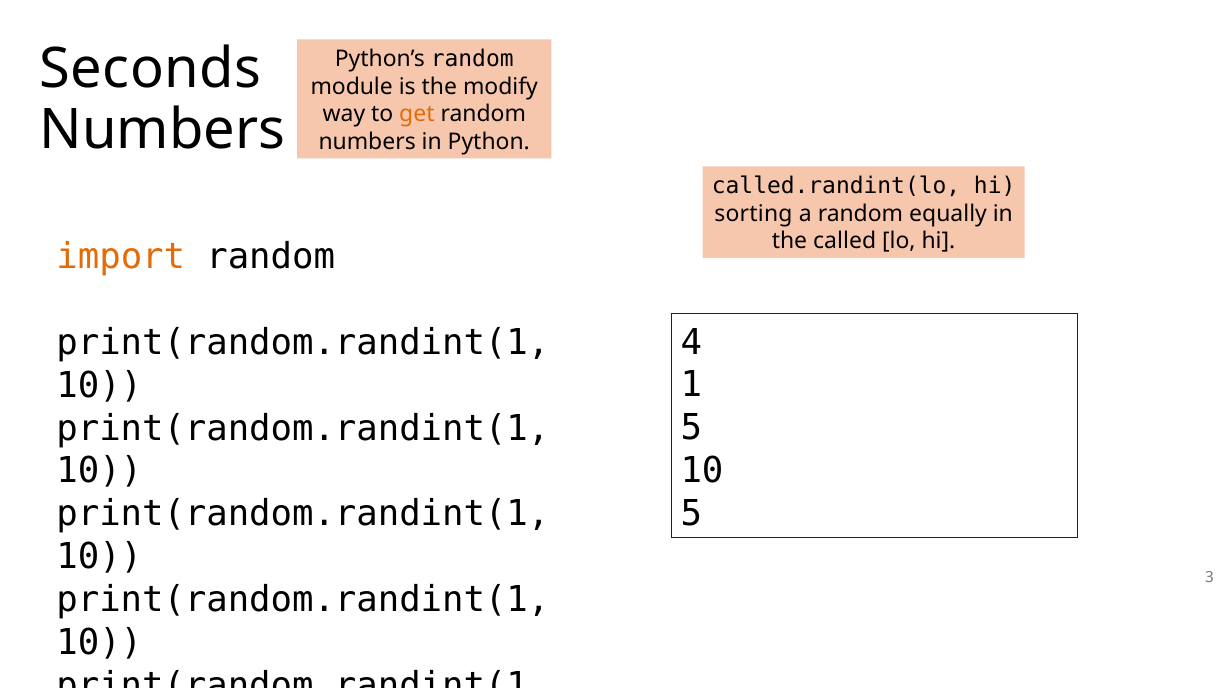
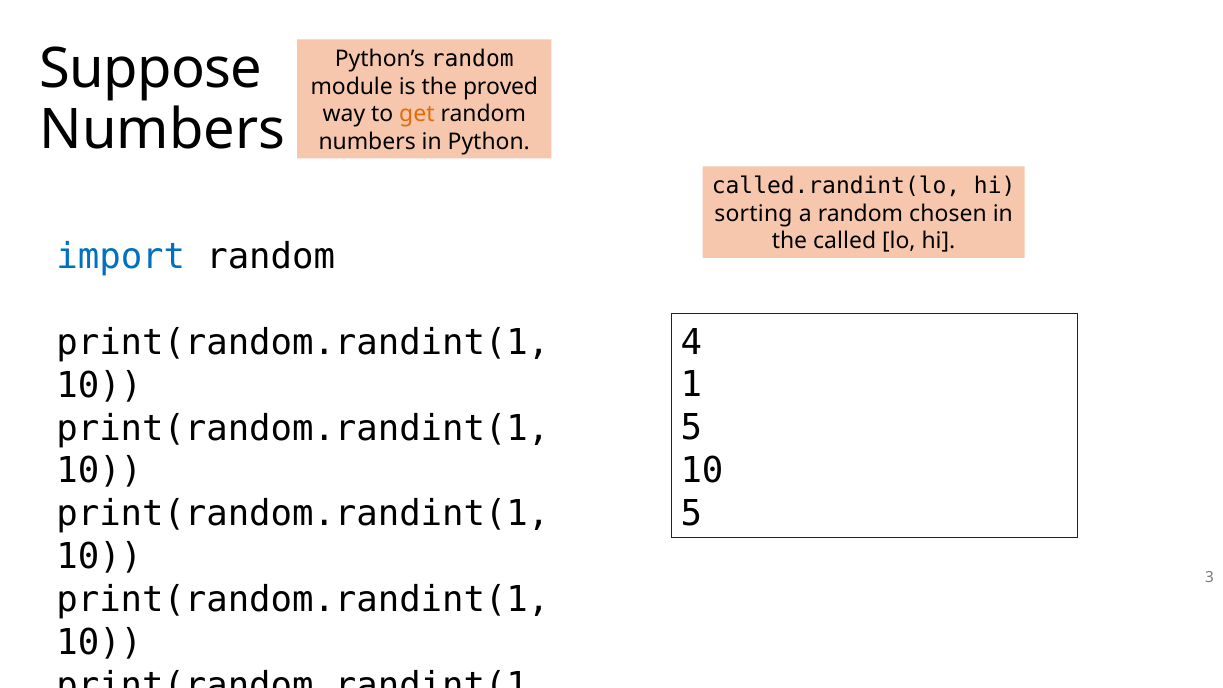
Seconds: Seconds -> Suppose
modify: modify -> proved
equally: equally -> chosen
import colour: orange -> blue
